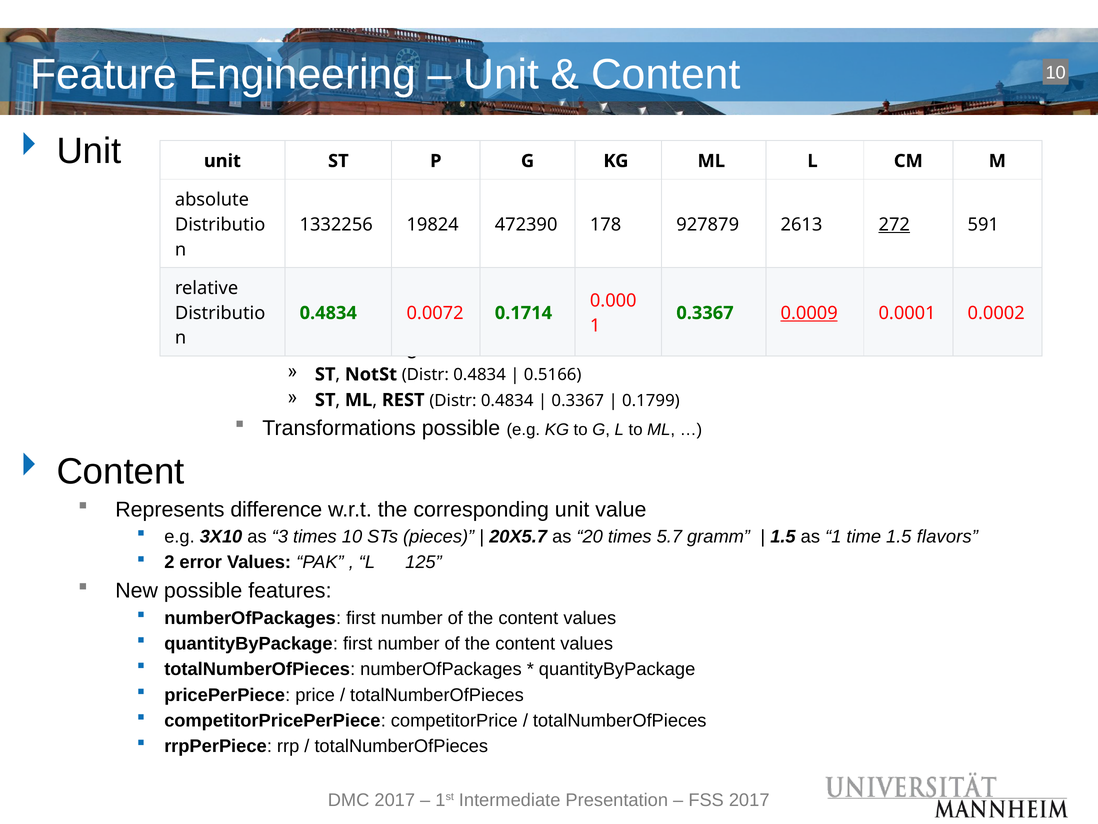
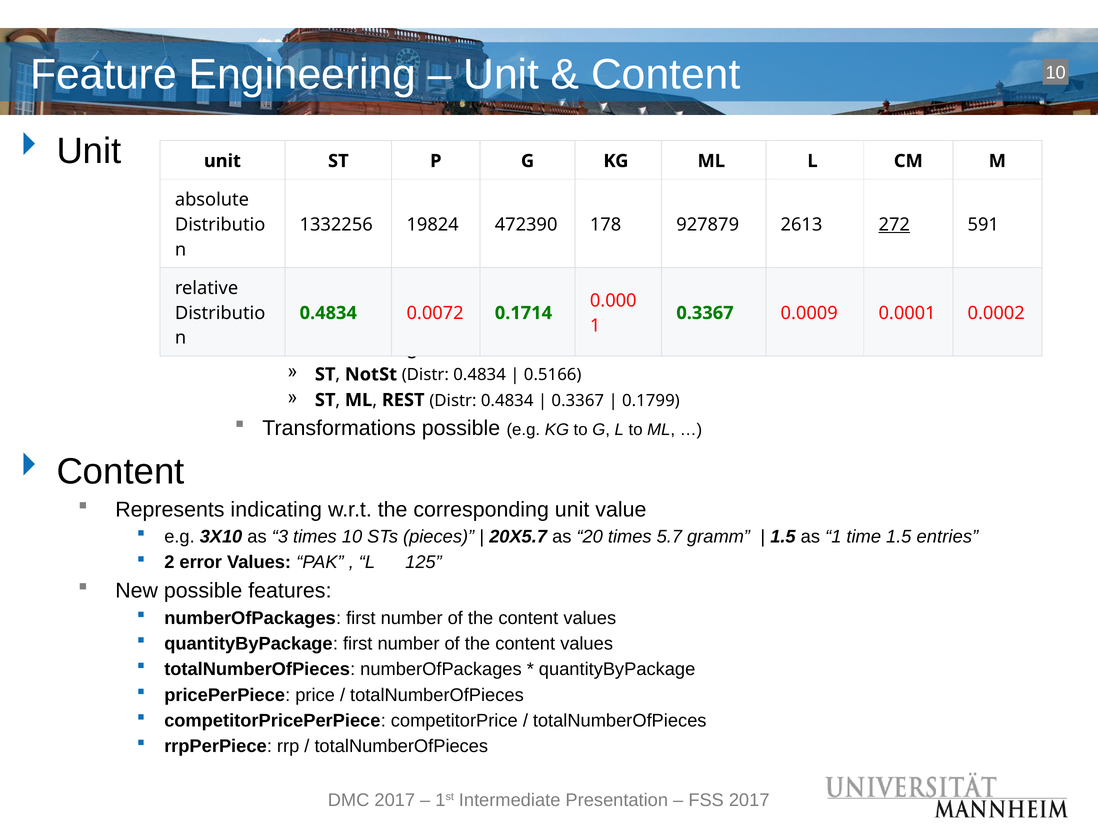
0.0009 underline: present -> none
difference: difference -> indicating
flavors: flavors -> entries
